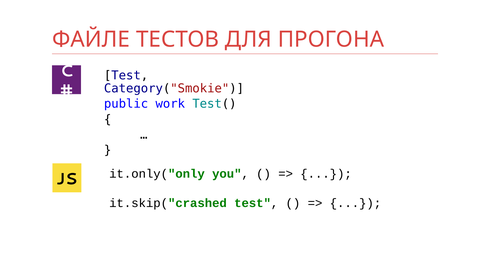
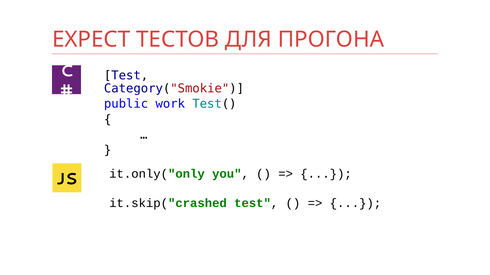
ФАЙЛЕ: ФАЙЛЕ -> EXPECT
